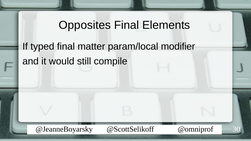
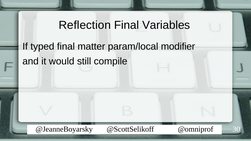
Opposites: Opposites -> Reflection
Elements: Elements -> Variables
